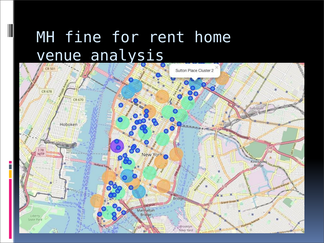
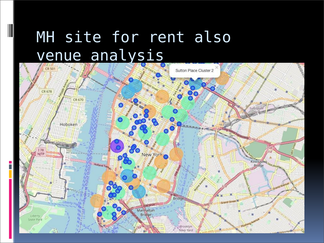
fine: fine -> site
home: home -> also
